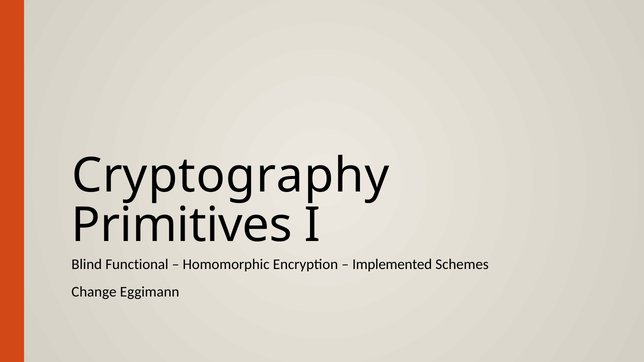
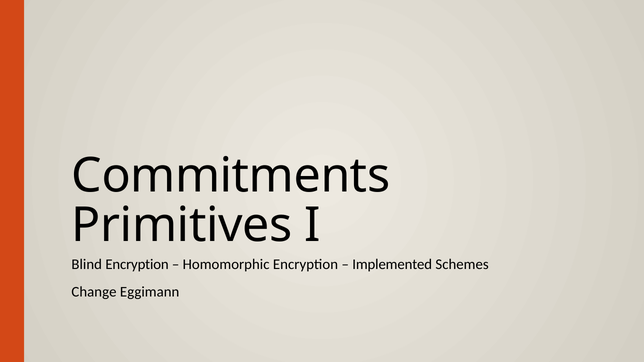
Cryptography: Cryptography -> Commitments
Blind Functional: Functional -> Encryption
